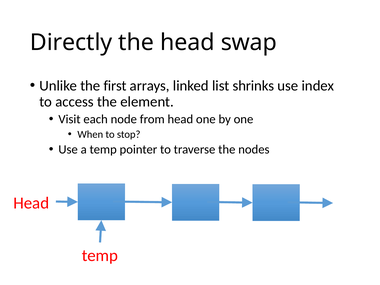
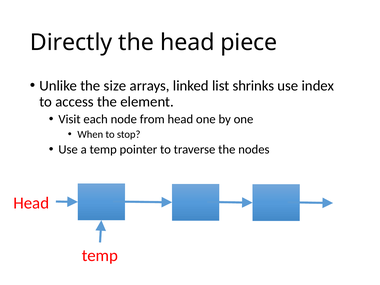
swap: swap -> piece
first: first -> size
